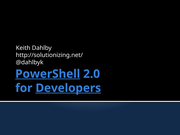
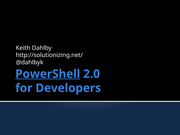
Developers underline: present -> none
